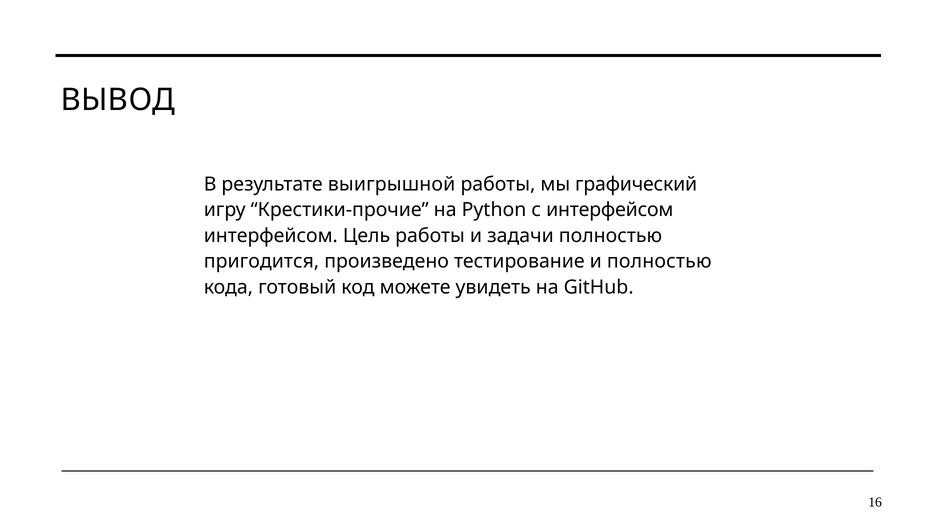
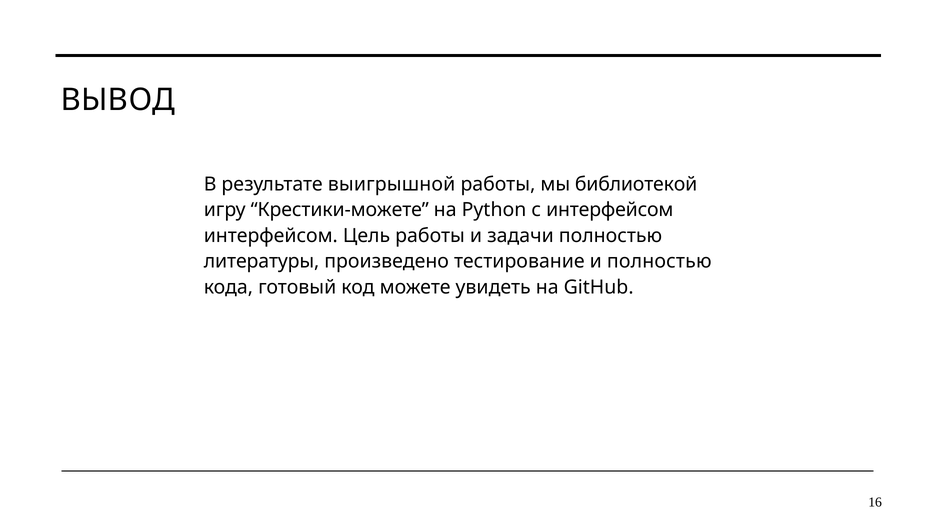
графический: графический -> библиотекой
Крестики-прочие: Крестики-прочие -> Крестики-можете
пригодится: пригодится -> литературы
